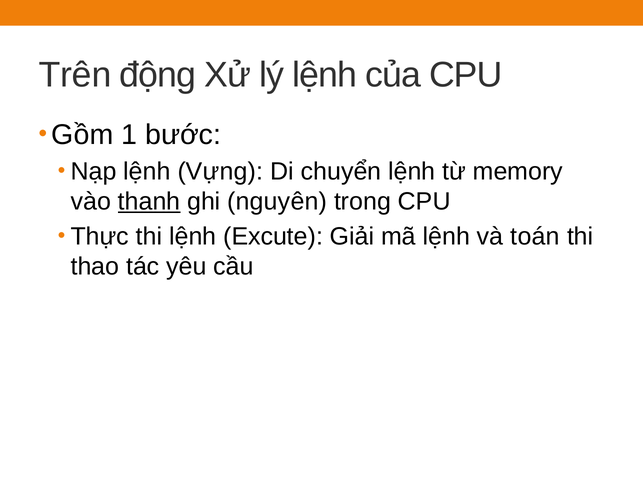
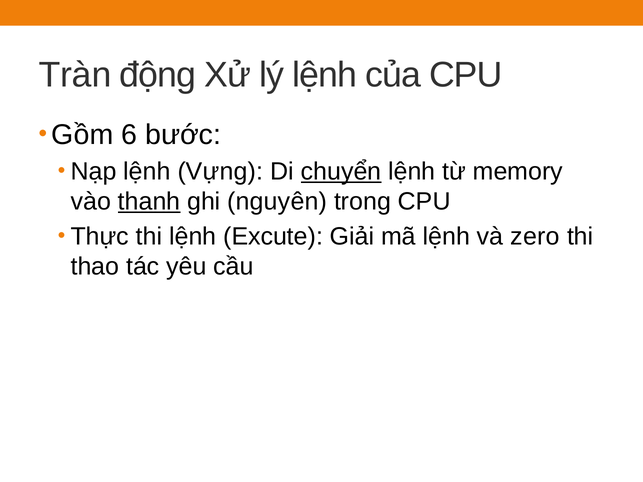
Trên: Trên -> Tràn
1: 1 -> 6
chuyển underline: none -> present
toán: toán -> zero
